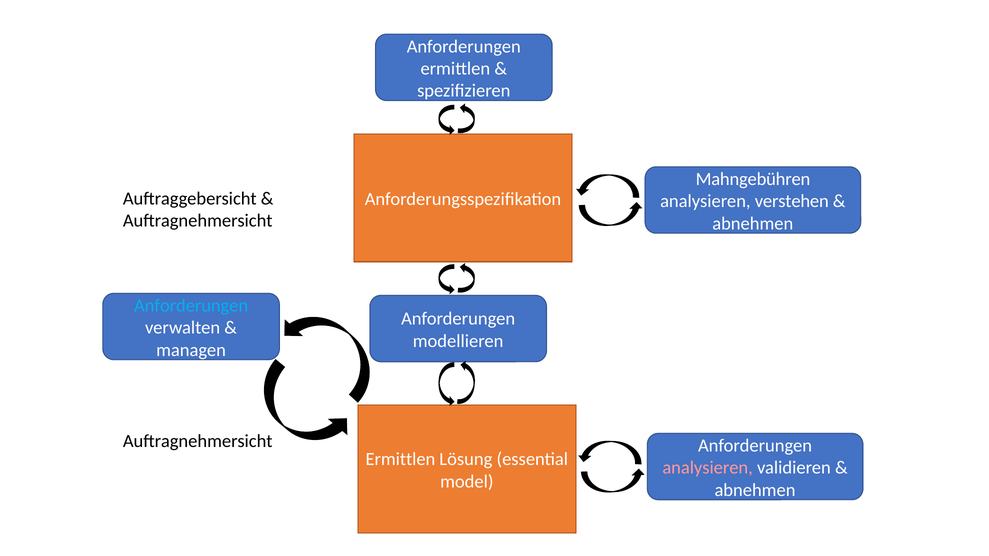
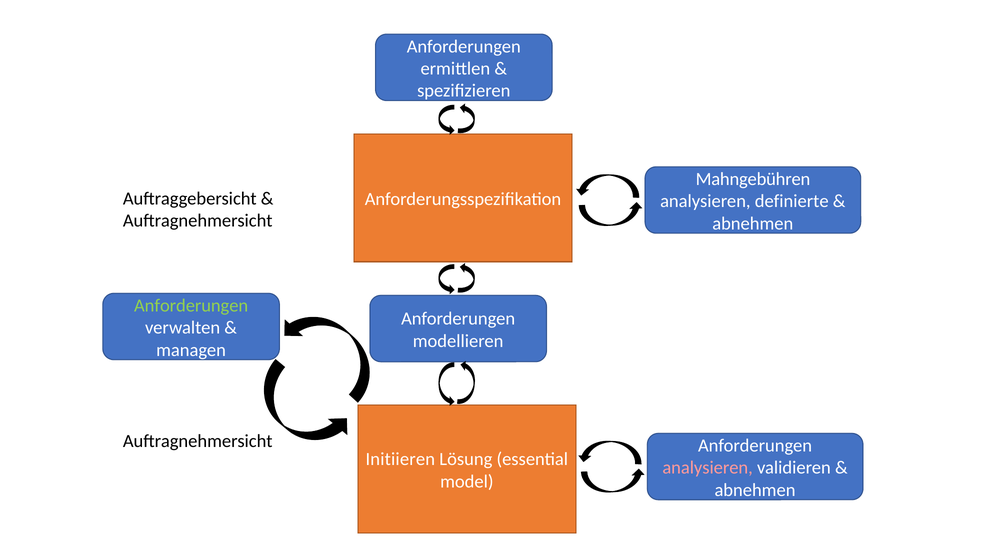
verstehen: verstehen -> definierte
Anforderungen at (191, 306) colour: light blue -> light green
Ermittlen at (400, 459): Ermittlen -> Initiieren
